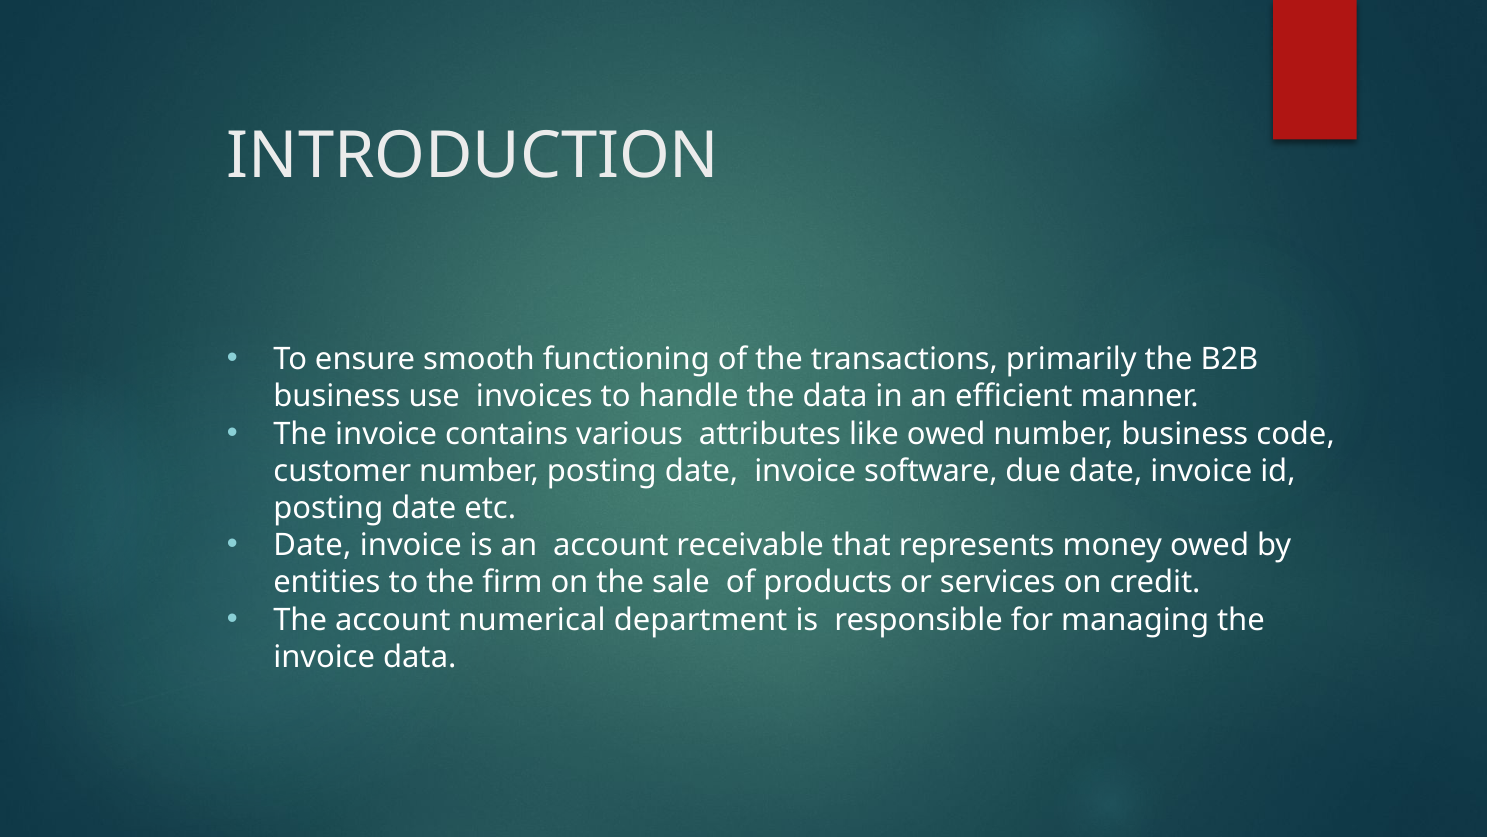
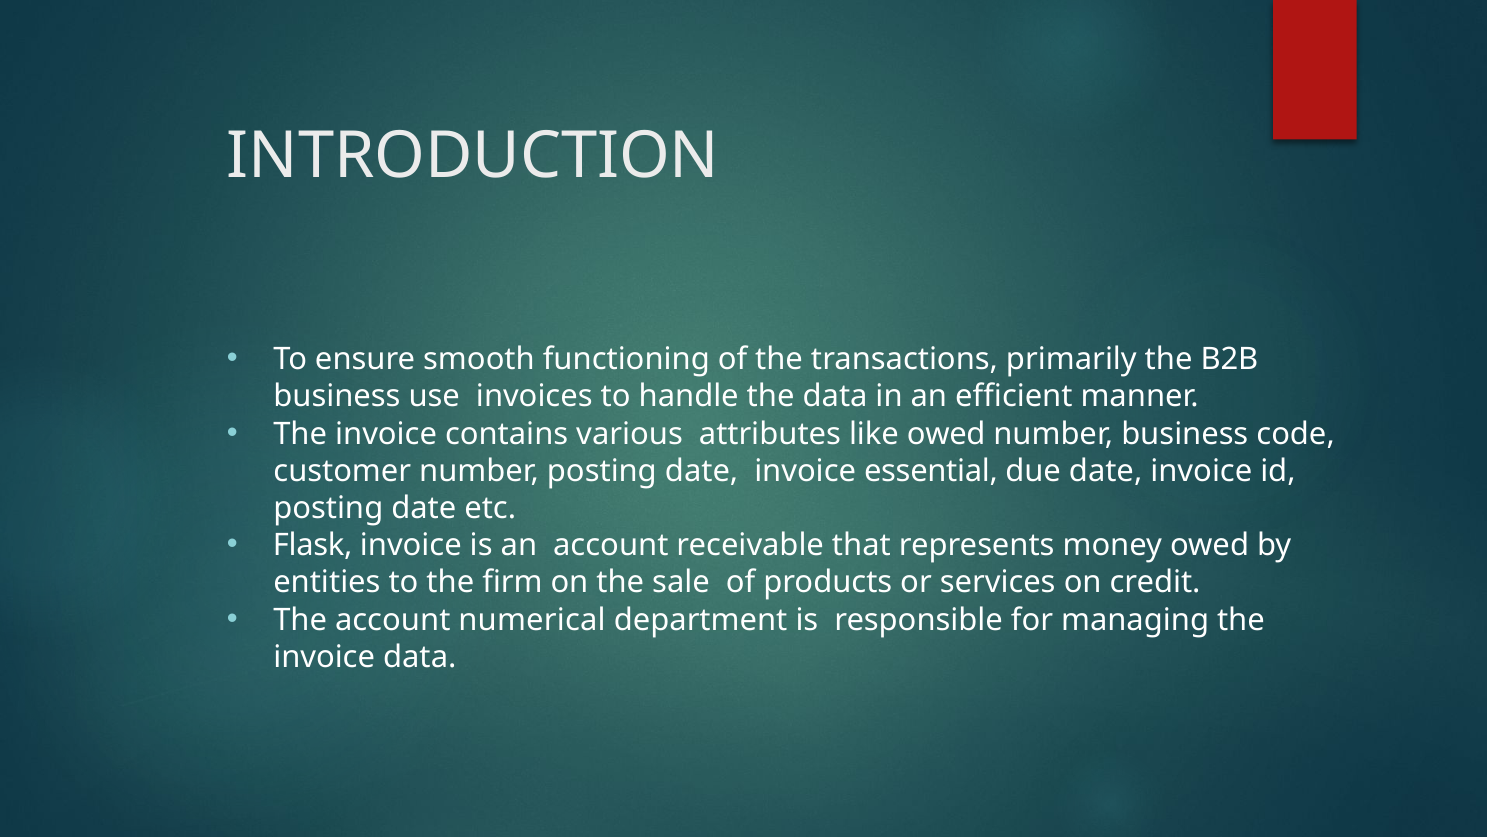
software: software -> essential
Date at (312, 545): Date -> Flask
